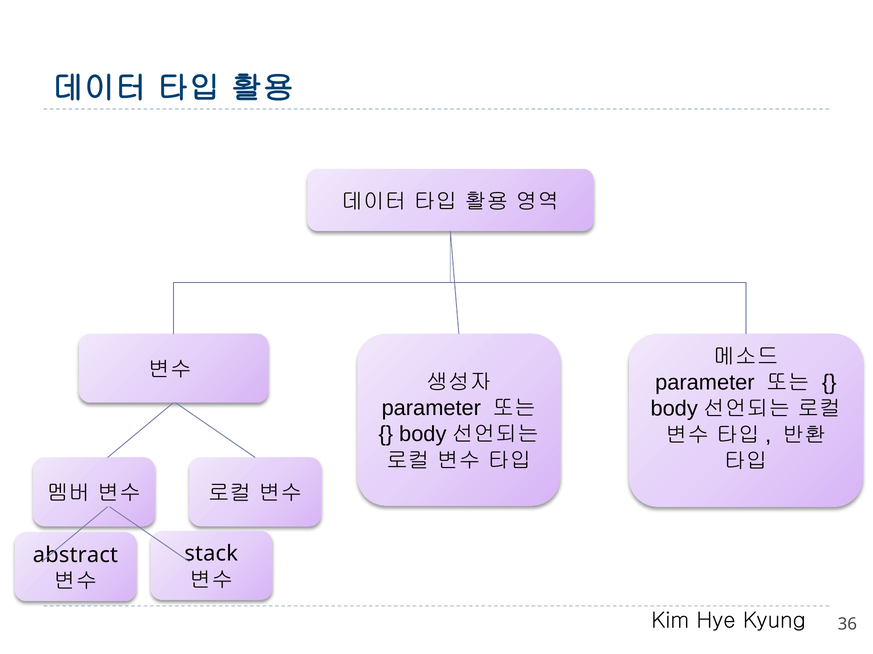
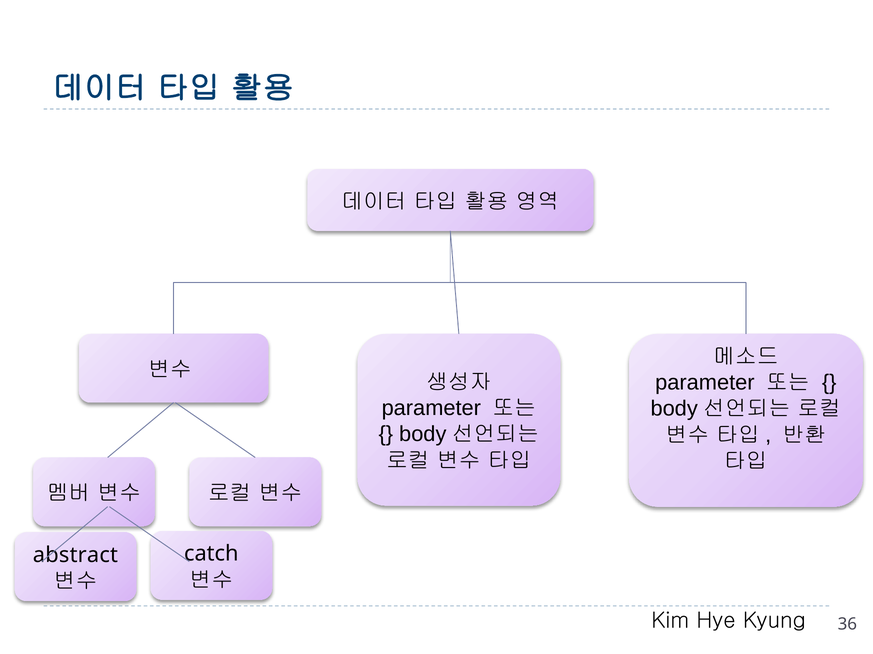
stack: stack -> catch
